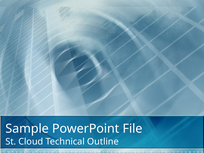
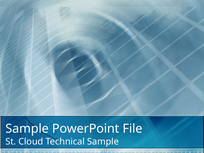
Technical Outline: Outline -> Sample
